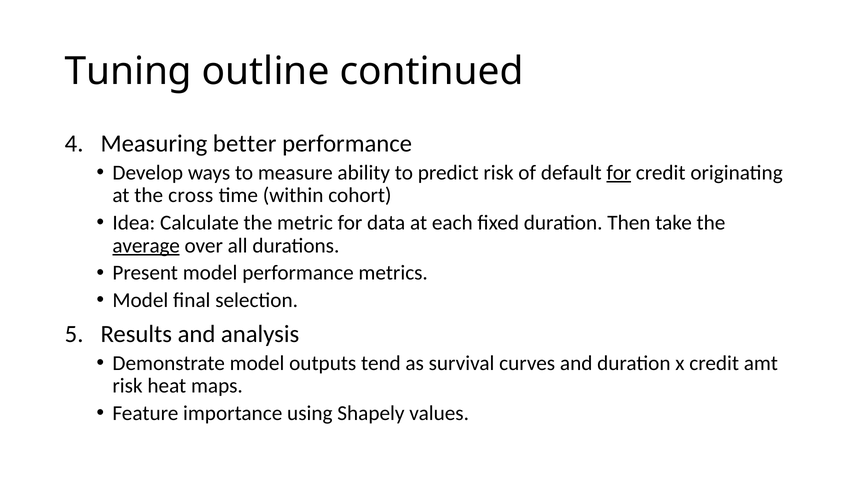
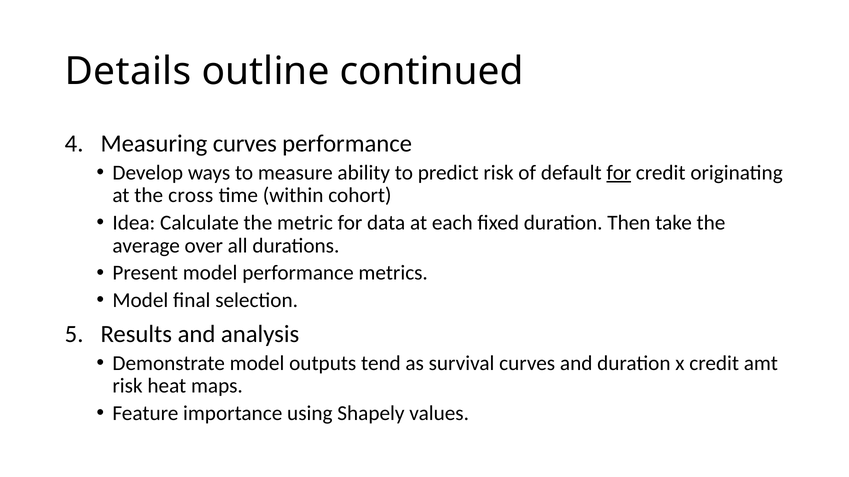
Tuning: Tuning -> Details
Measuring better: better -> curves
average underline: present -> none
